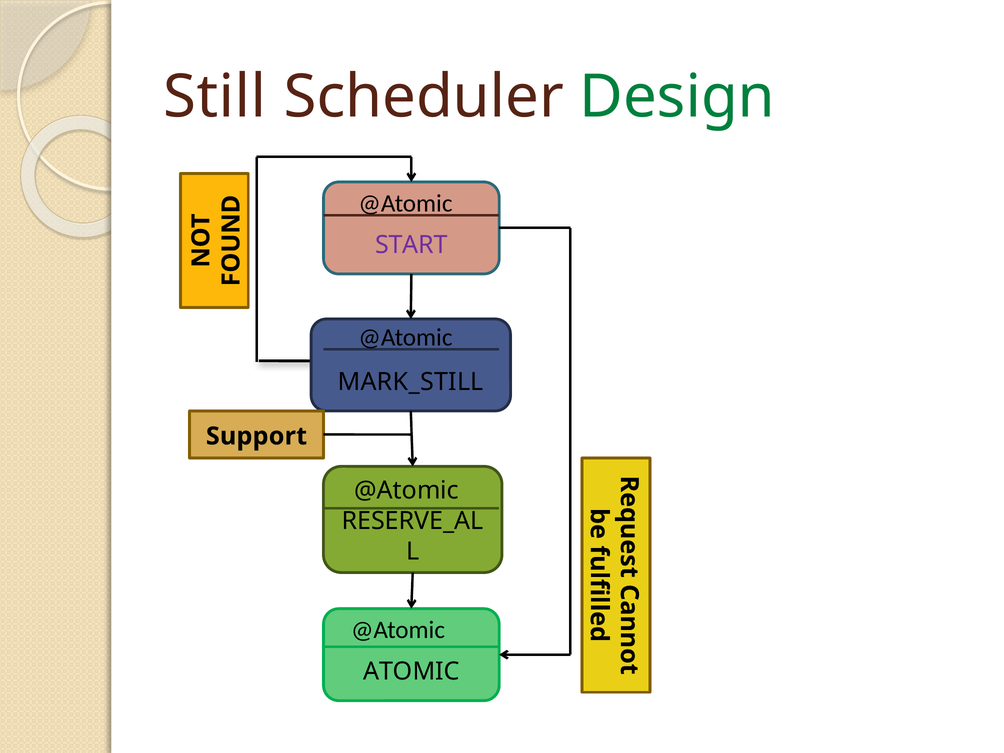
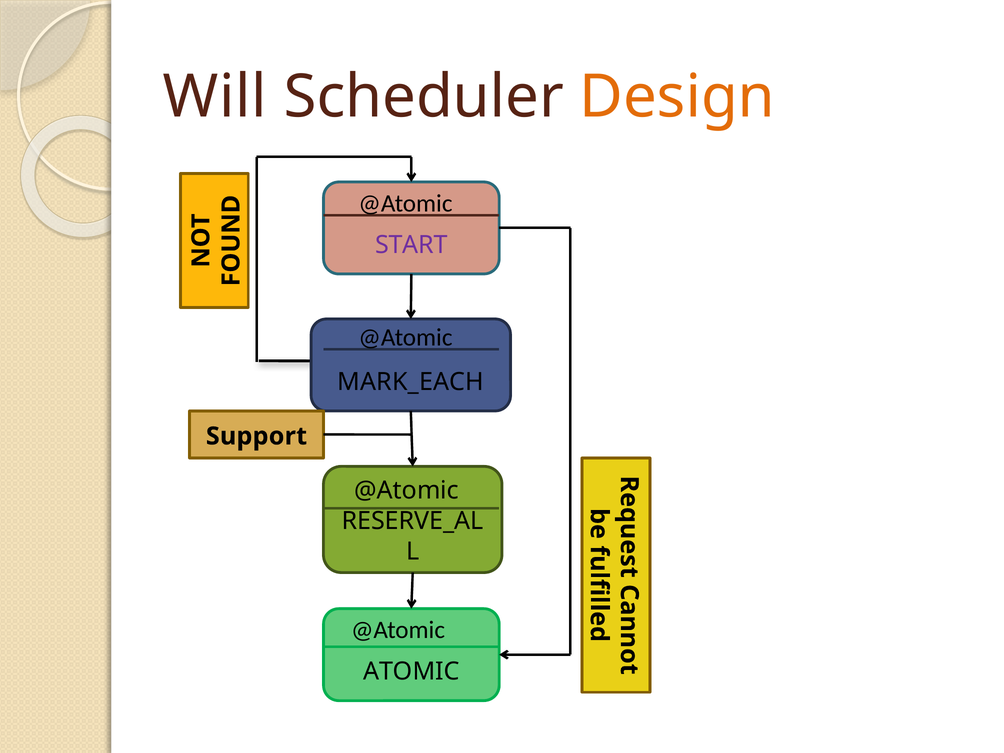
Still: Still -> Will
Design colour: green -> orange
MARK_STILL: MARK_STILL -> MARK_EACH
